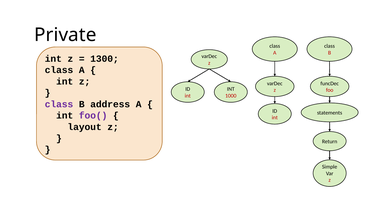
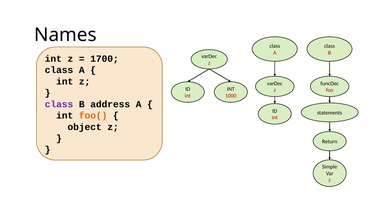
Private: Private -> Names
1300: 1300 -> 1700
foo( colour: purple -> orange
layout: layout -> object
